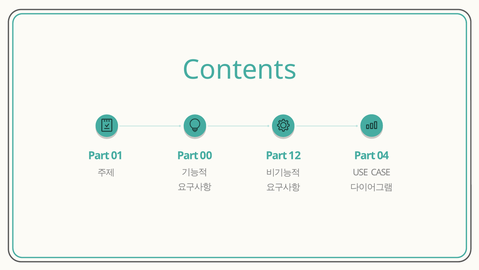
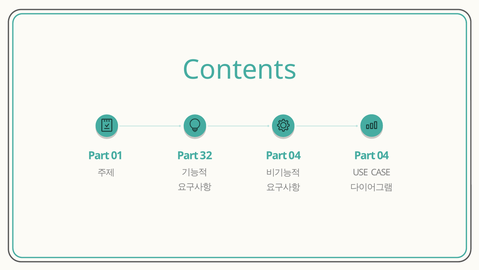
00: 00 -> 32
12 at (295, 155): 12 -> 04
